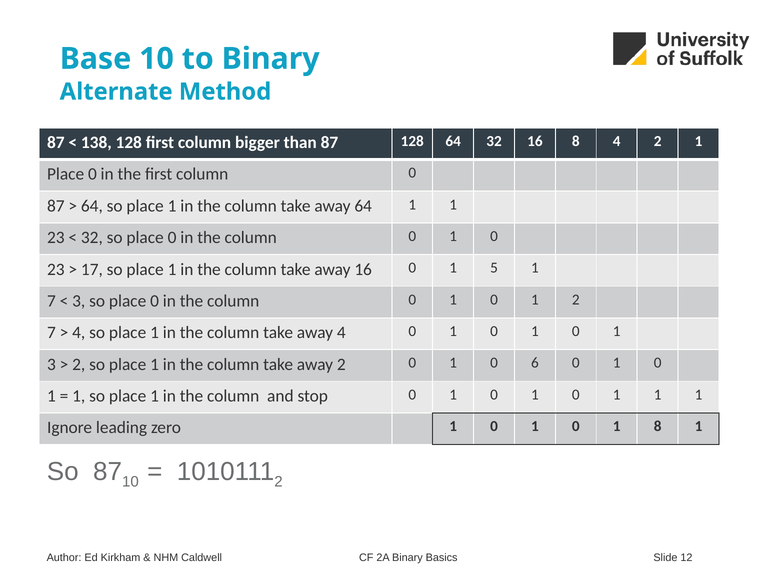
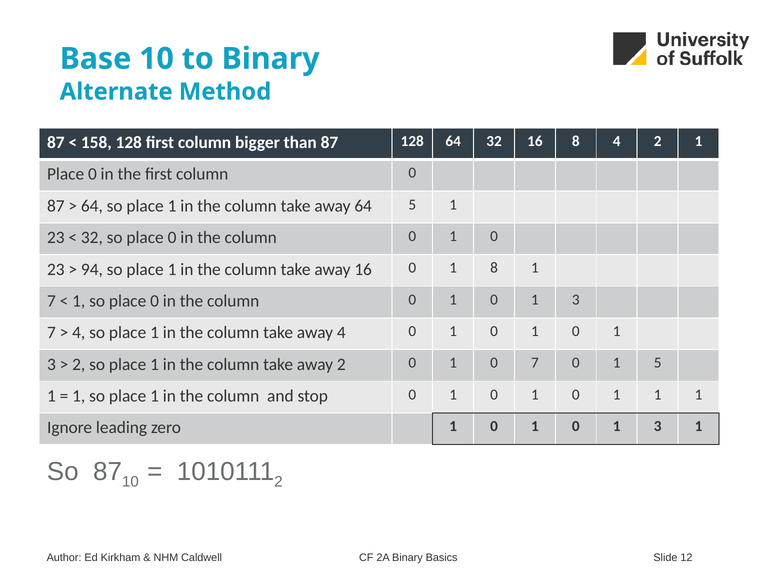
138: 138 -> 158
64 1: 1 -> 5
17: 17 -> 94
1 5: 5 -> 8
3 at (79, 301): 3 -> 1
2 at (576, 299): 2 -> 3
0 6: 6 -> 7
0 at (658, 363): 0 -> 5
8 at (658, 426): 8 -> 3
